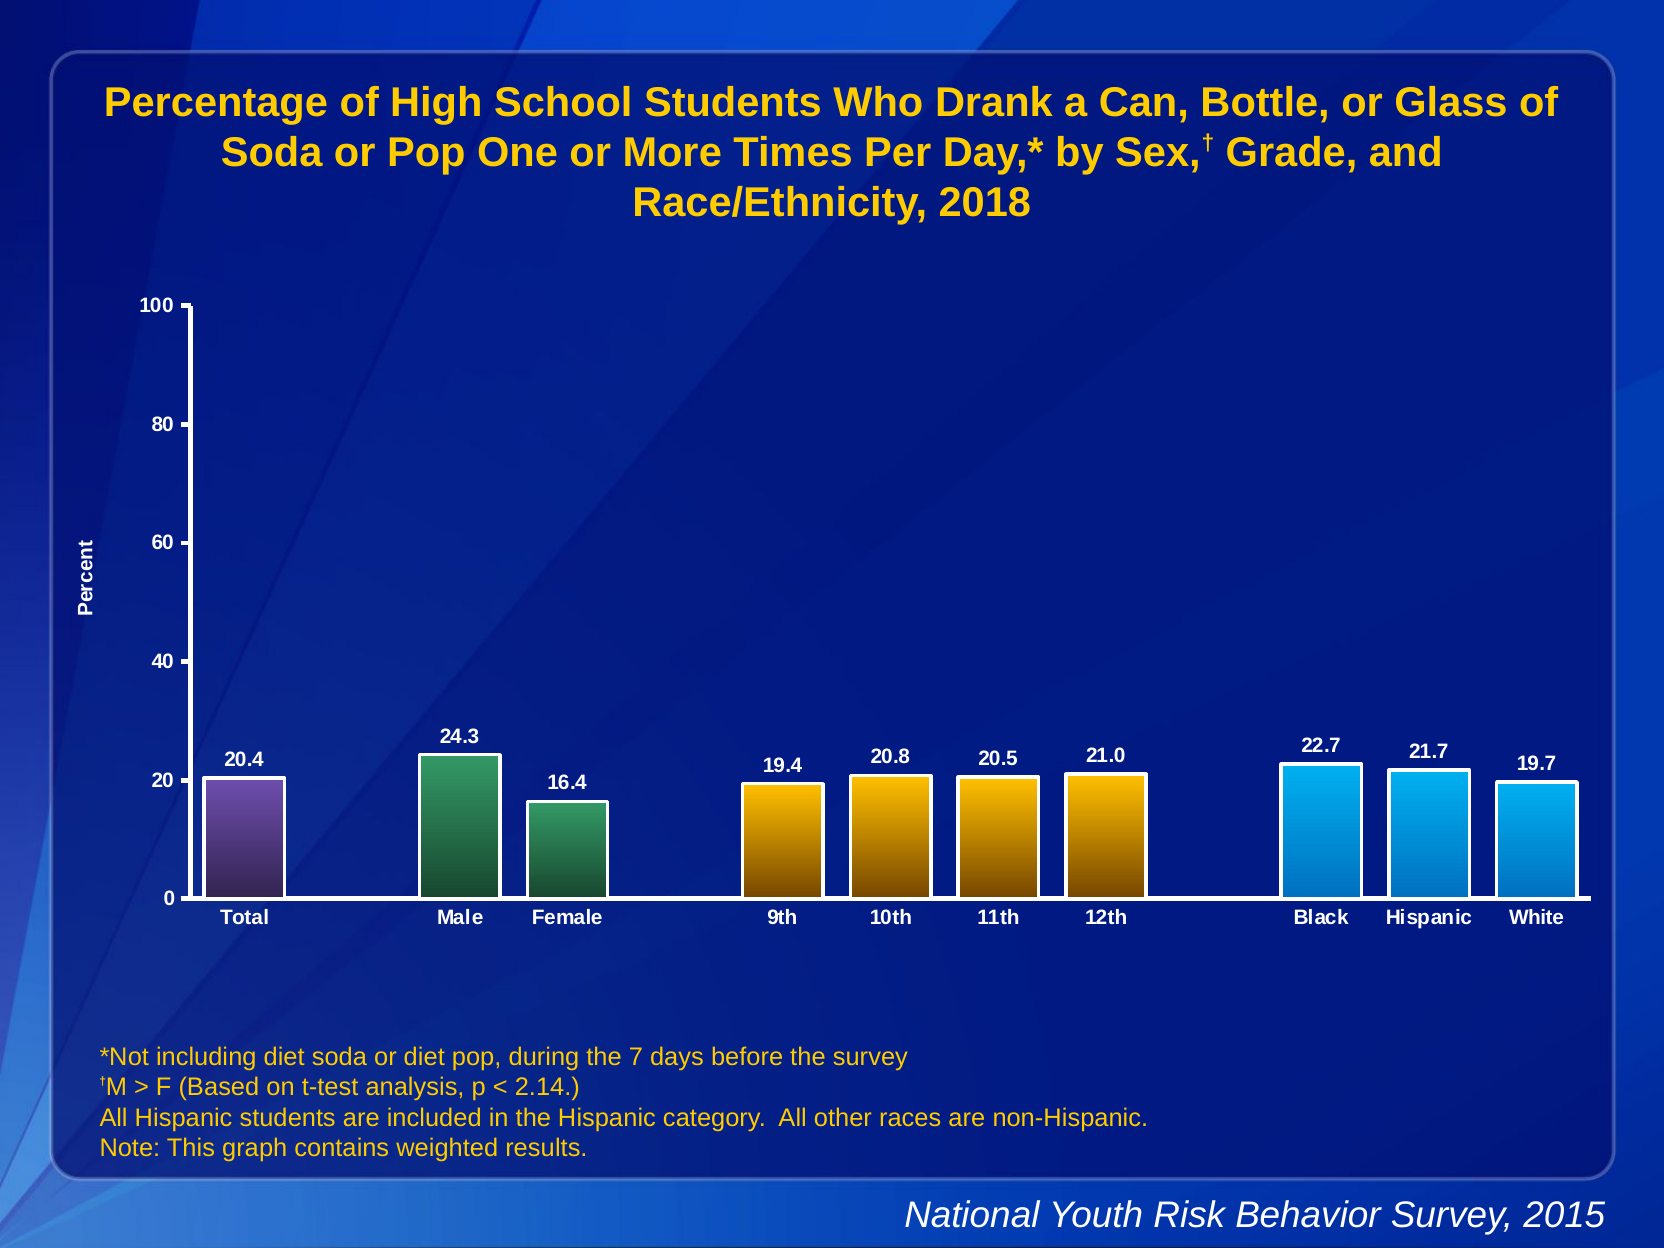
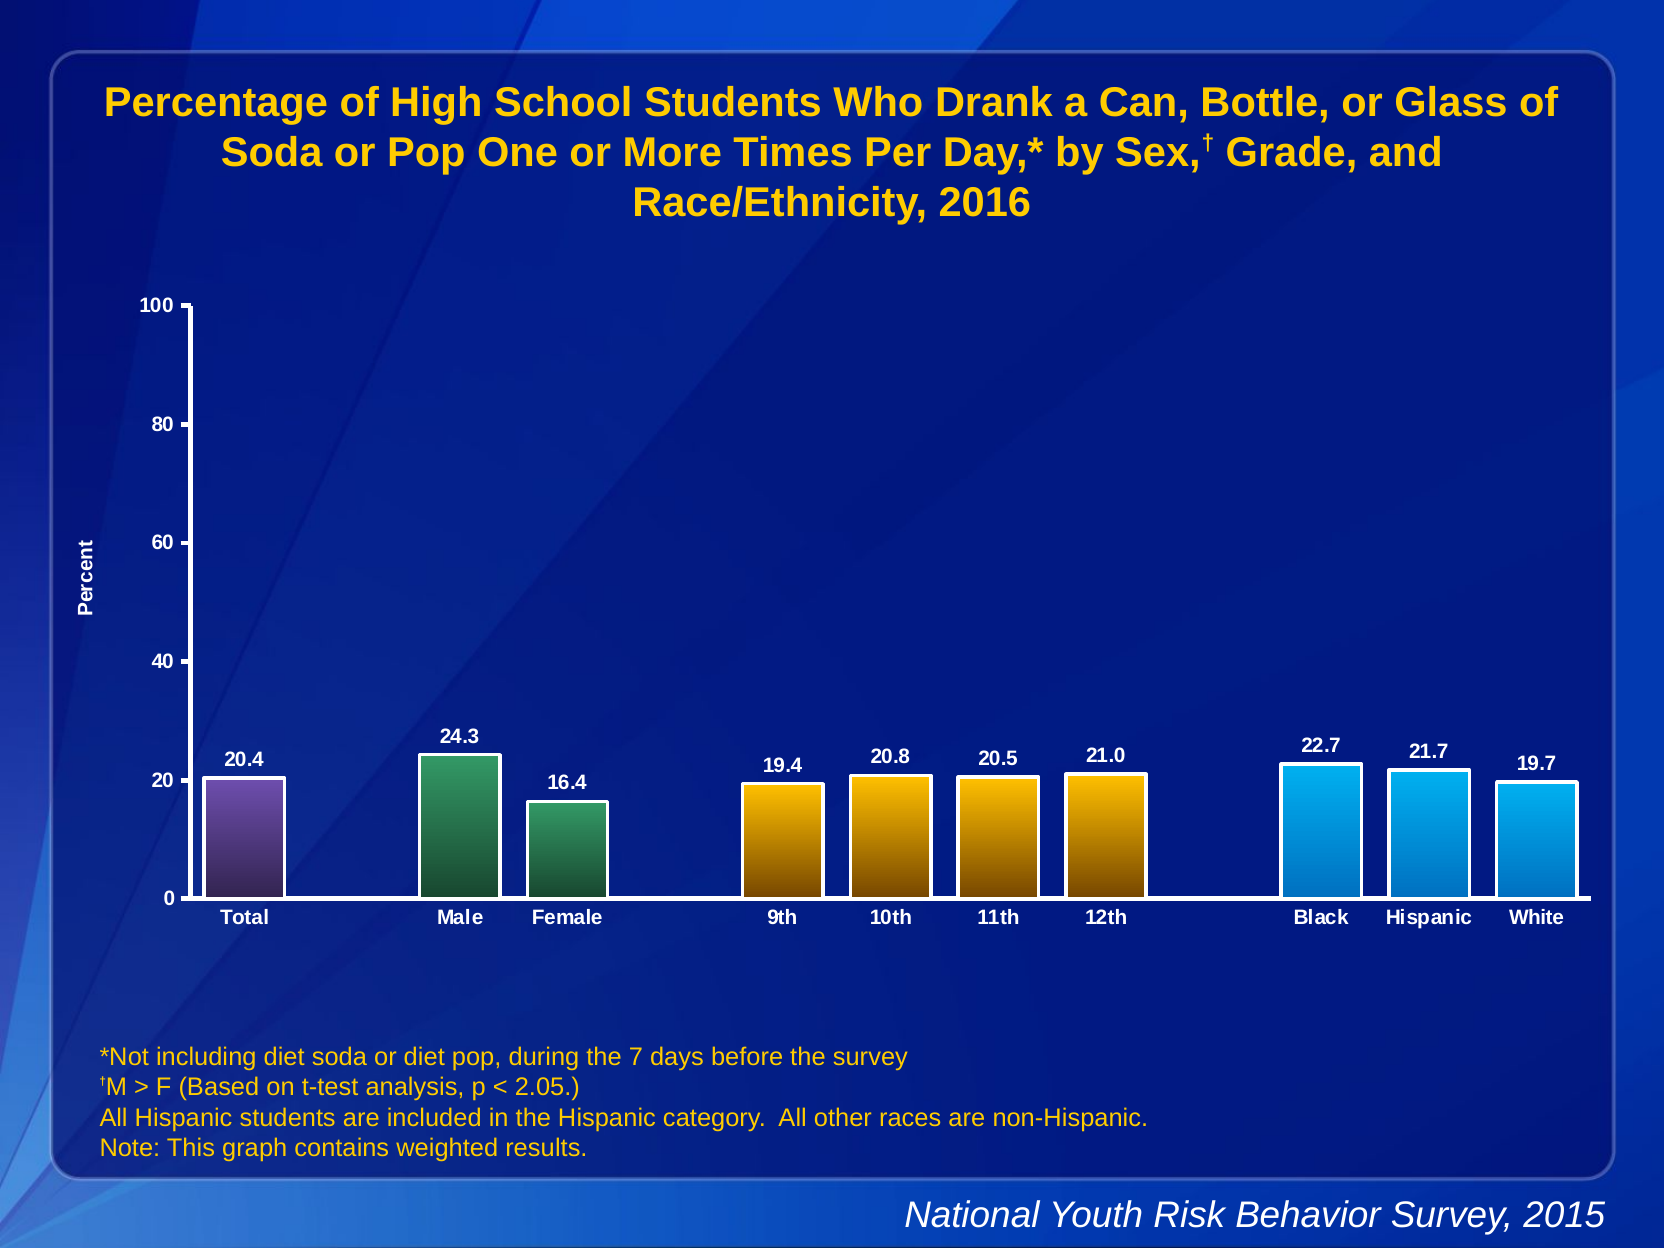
2018: 2018 -> 2016
2.14: 2.14 -> 2.05
